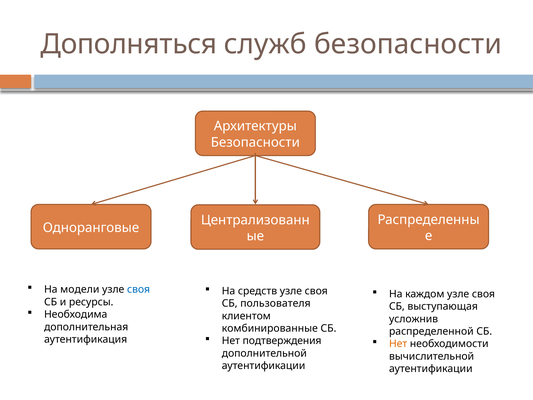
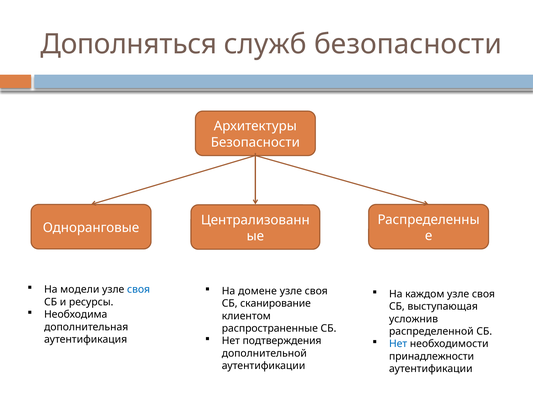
средств: средств -> домене
пользователя: пользователя -> сканирование
комбинированные: комбинированные -> распространенные
Нет at (398, 344) colour: orange -> blue
вычислительной: вычислительной -> принадлежности
